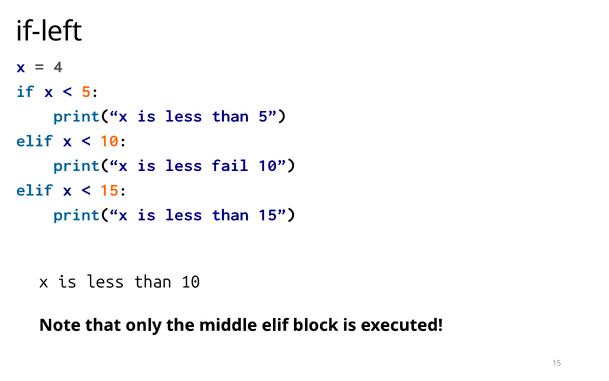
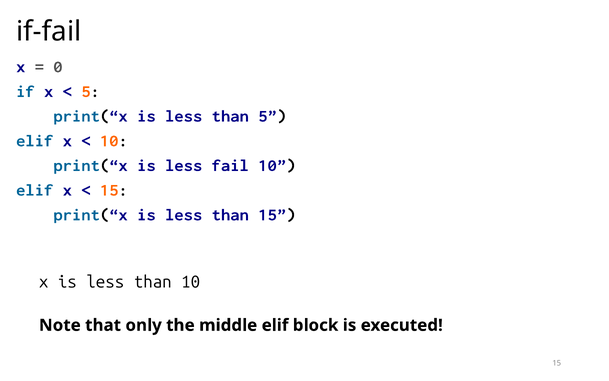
if-left: if-left -> if-fail
4: 4 -> 0
